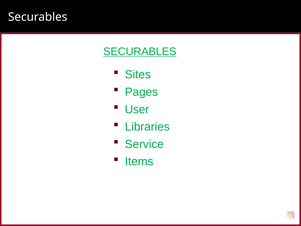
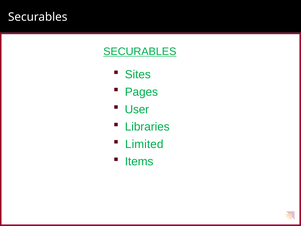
Service: Service -> Limited
